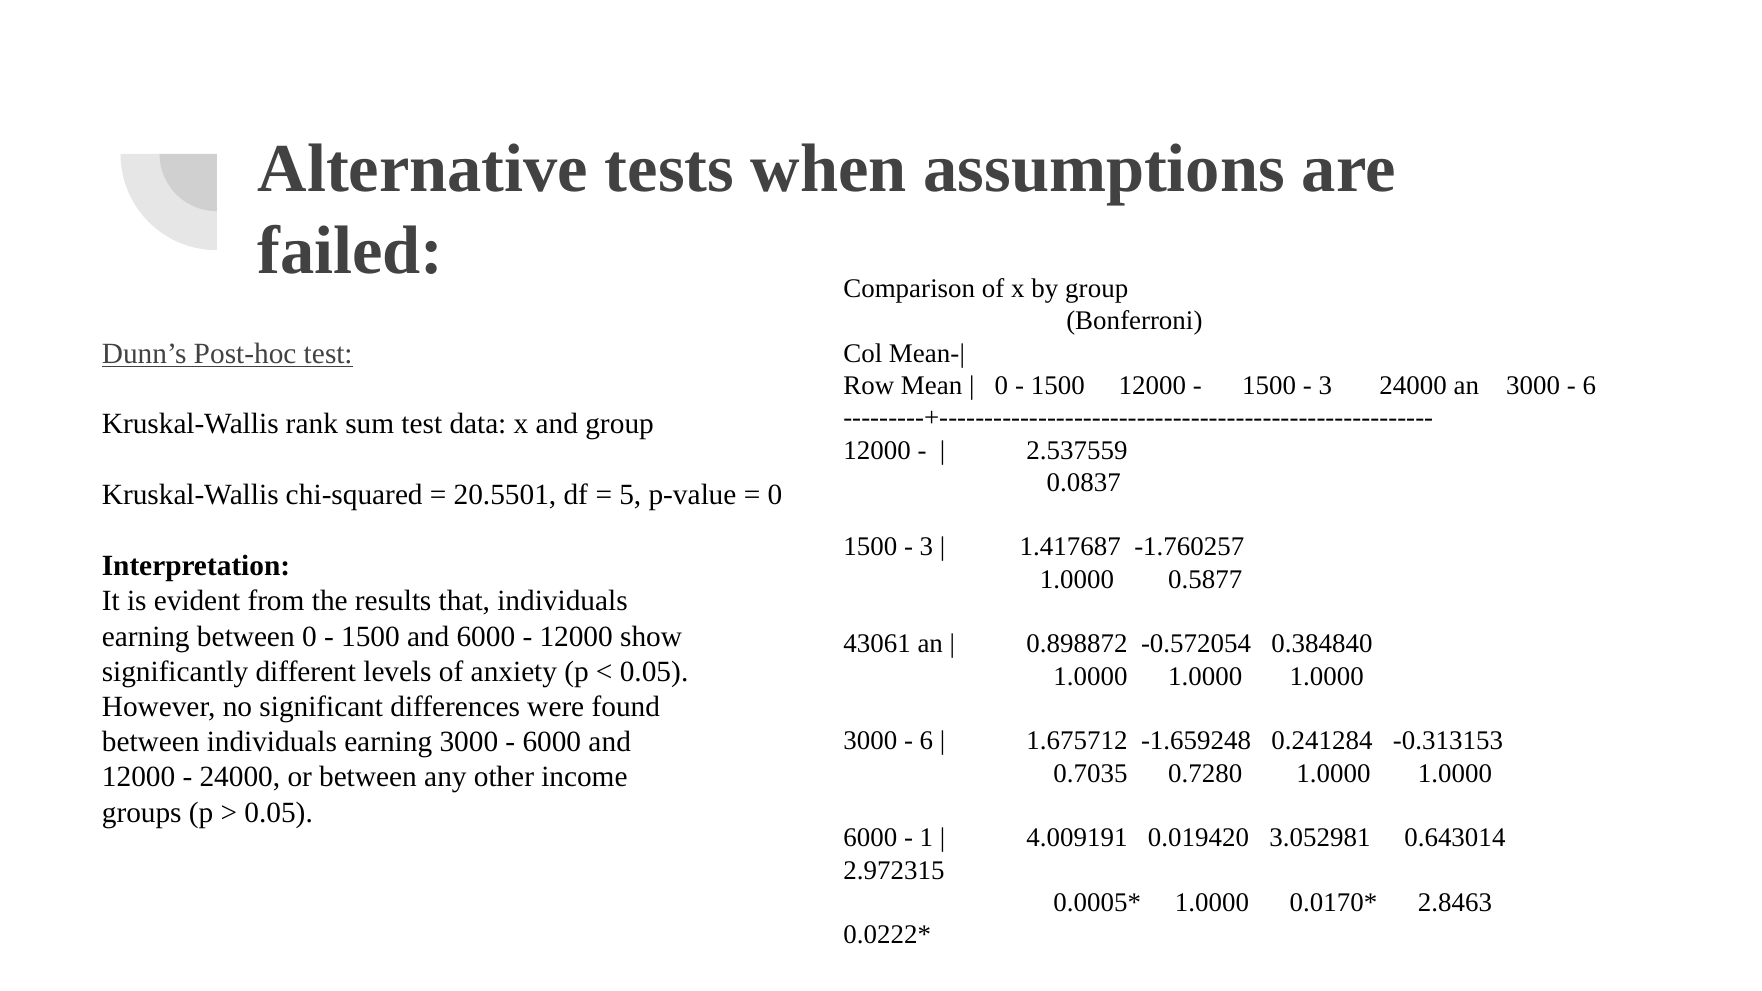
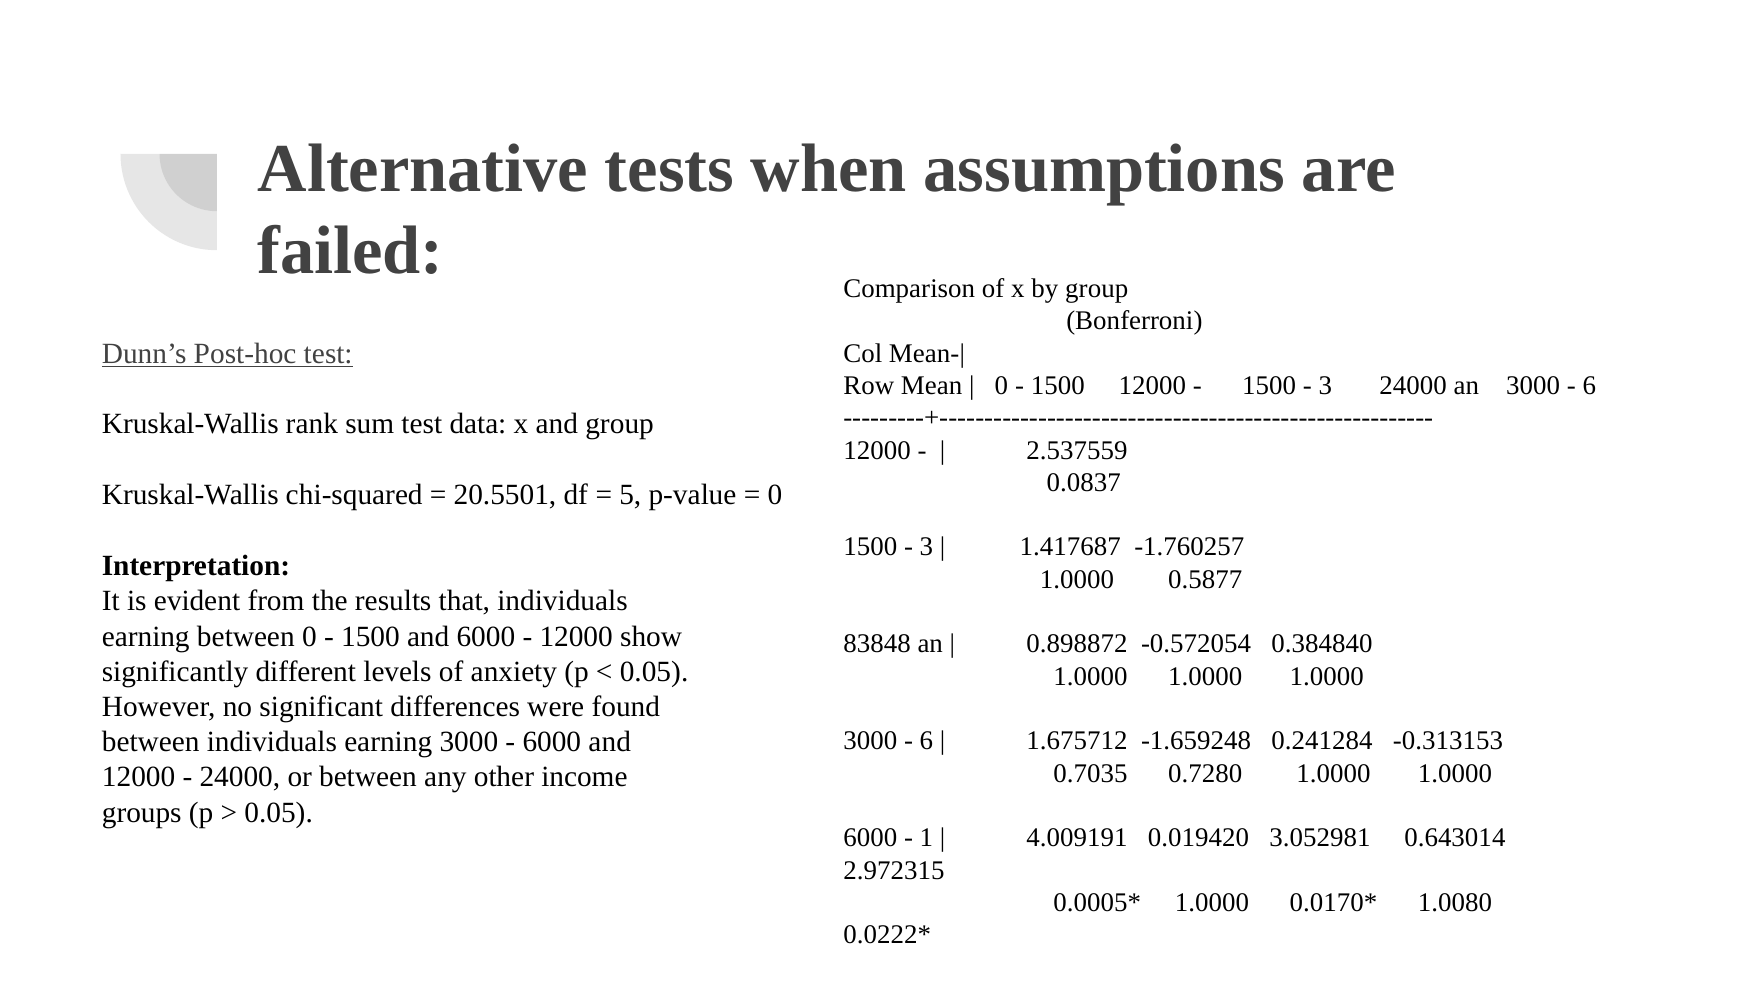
43061: 43061 -> 83848
2.8463: 2.8463 -> 1.0080
